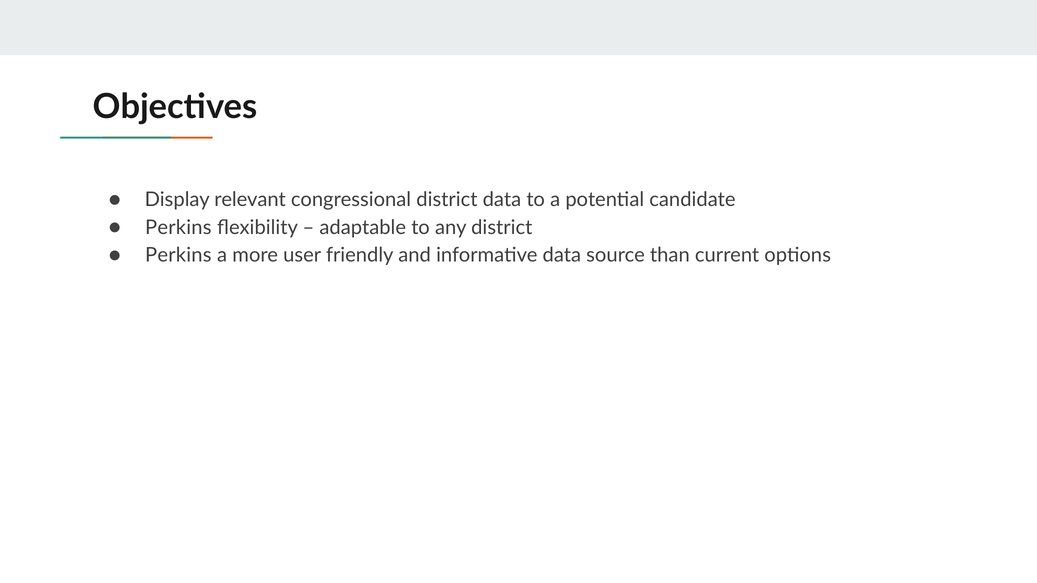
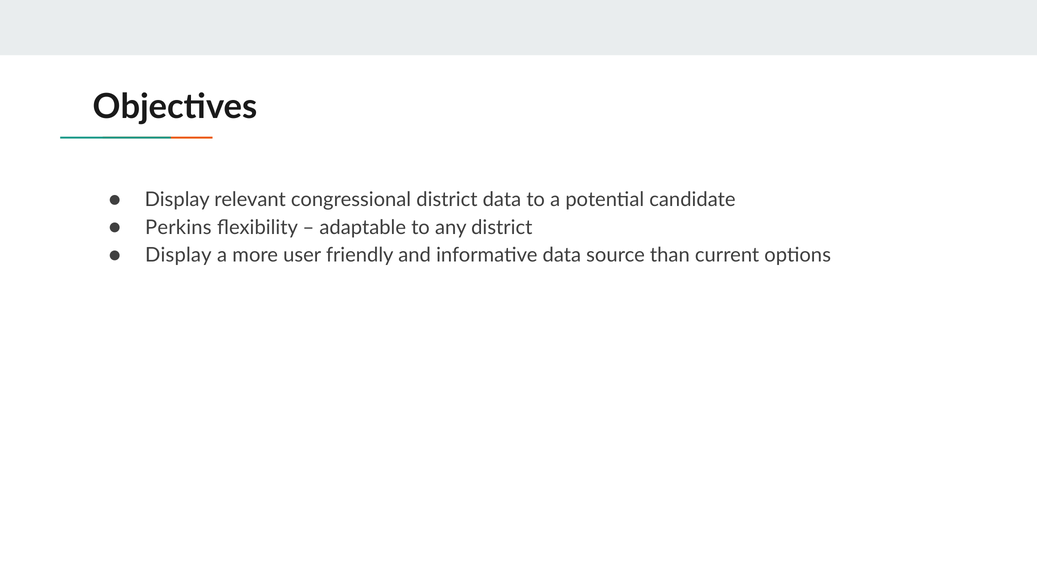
Perkins at (178, 255): Perkins -> Display
